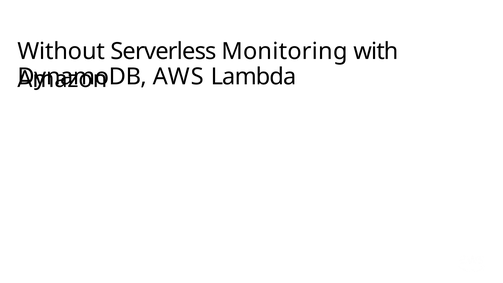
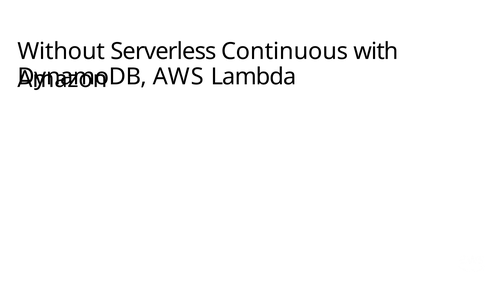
Monitoring: Monitoring -> Continuous
